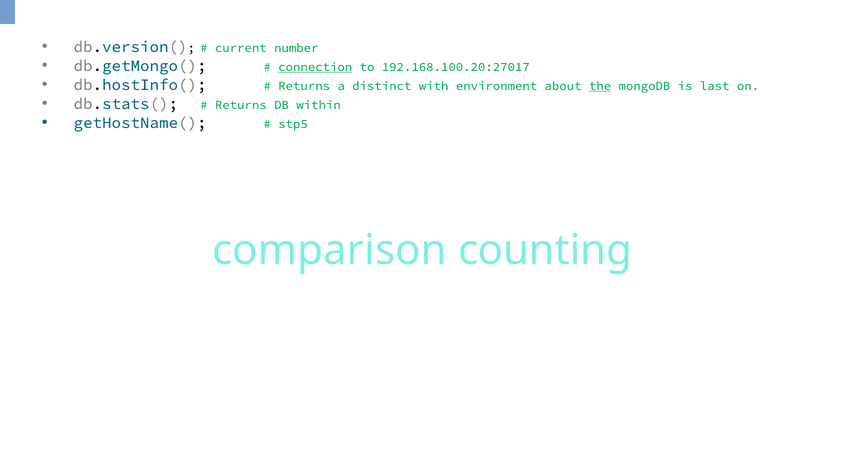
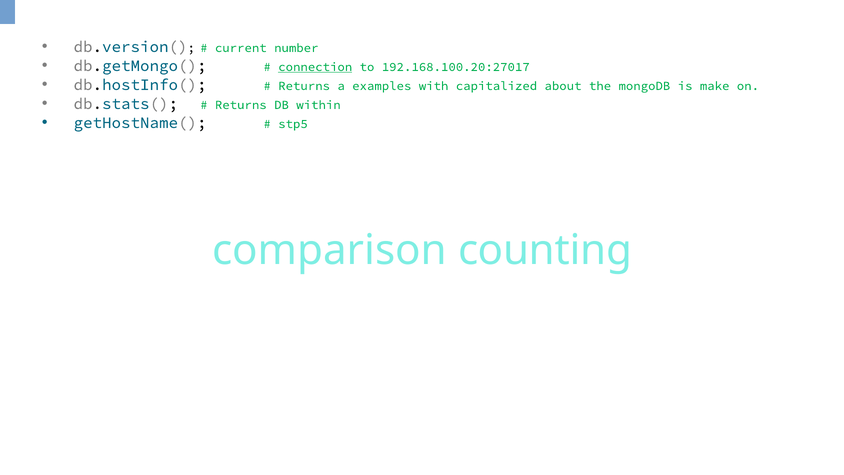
distinct: distinct -> examples
environment: environment -> capitalized
the underline: present -> none
last: last -> make
